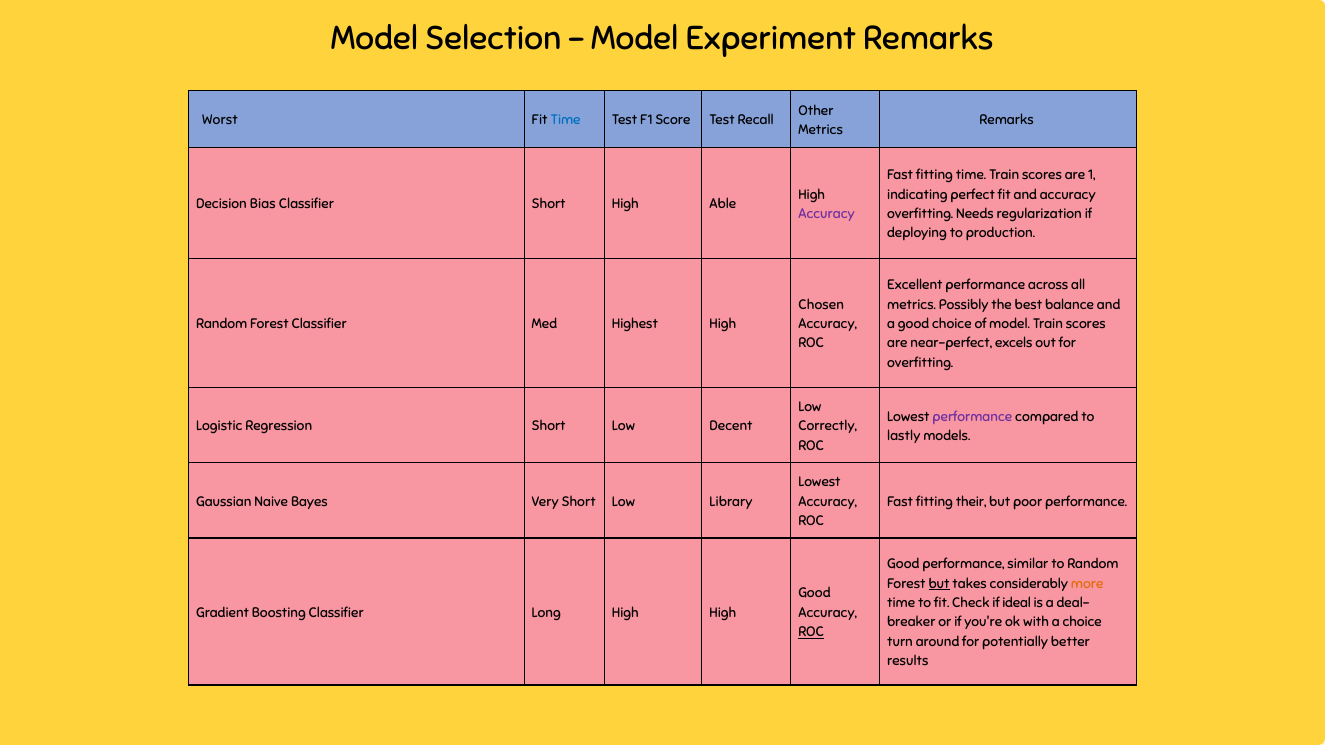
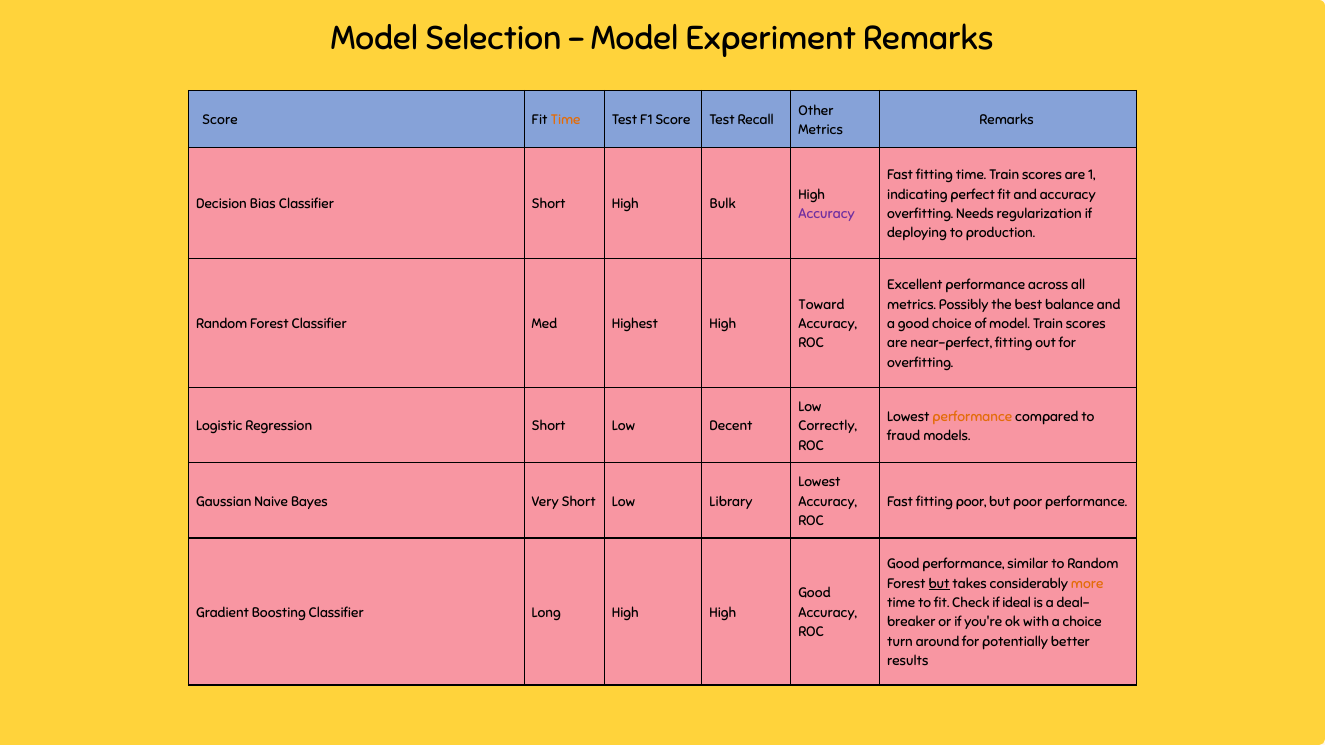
Worst at (220, 120): Worst -> Score
Time at (566, 120) colour: blue -> orange
Able: Able -> Bulk
Chosen: Chosen -> Toward
near-perfect excels: excels -> fitting
performance at (972, 417) colour: purple -> orange
lastly: lastly -> fraud
fitting their: their -> poor
ROC at (811, 632) underline: present -> none
